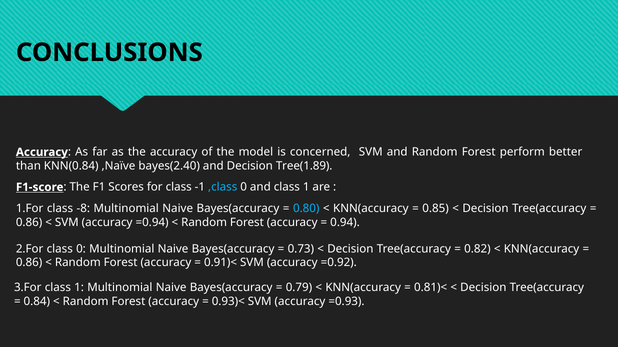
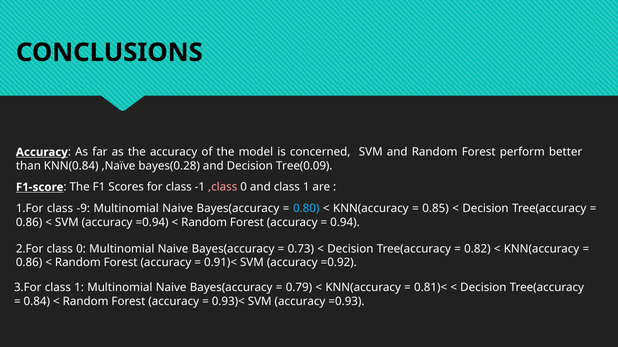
bayes(2.40: bayes(2.40 -> bayes(0.28
Tree(1.89: Tree(1.89 -> Tree(0.09
,class colour: light blue -> pink
-8: -8 -> -9
